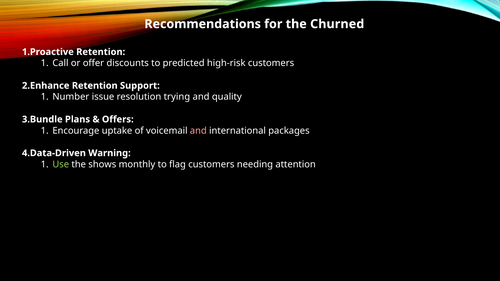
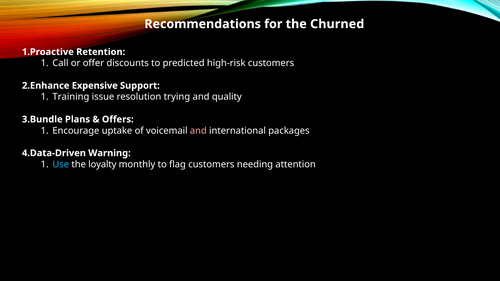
Retention at (95, 86): Retention -> Expensive
Number: Number -> Training
Use colour: light green -> light blue
shows: shows -> loyalty
